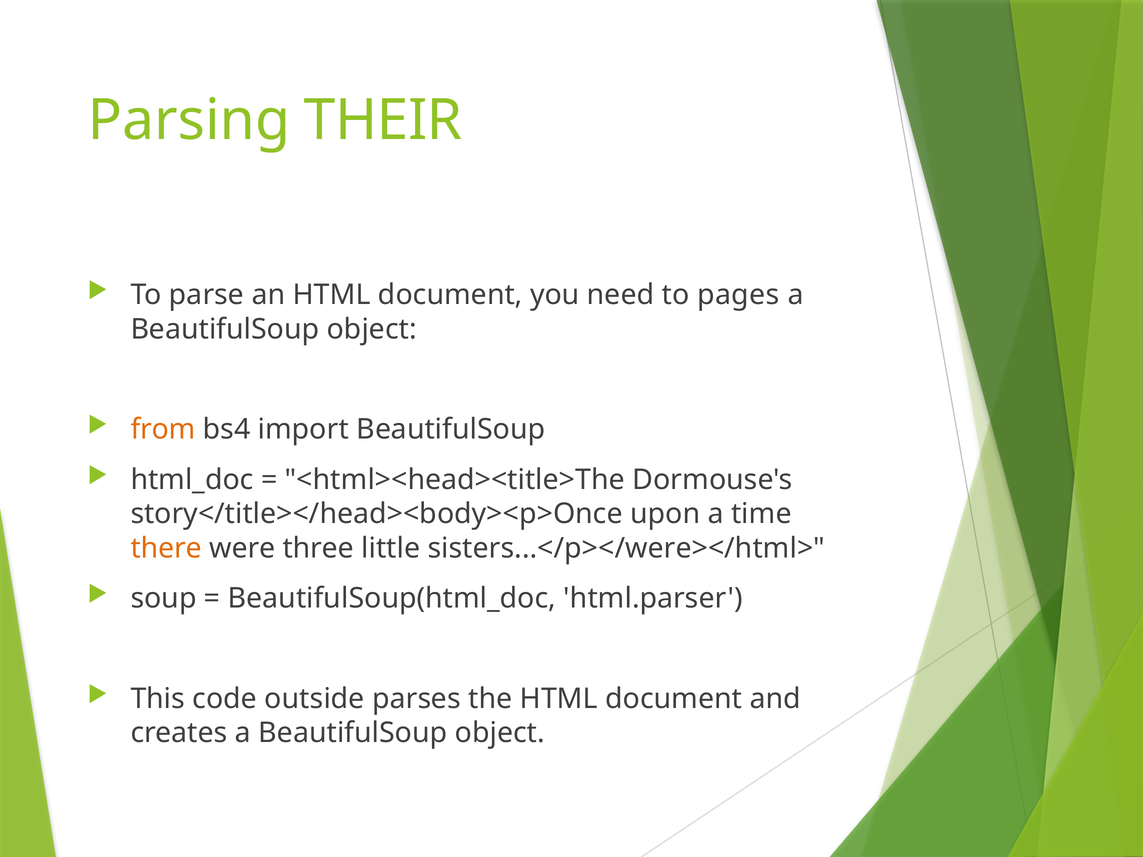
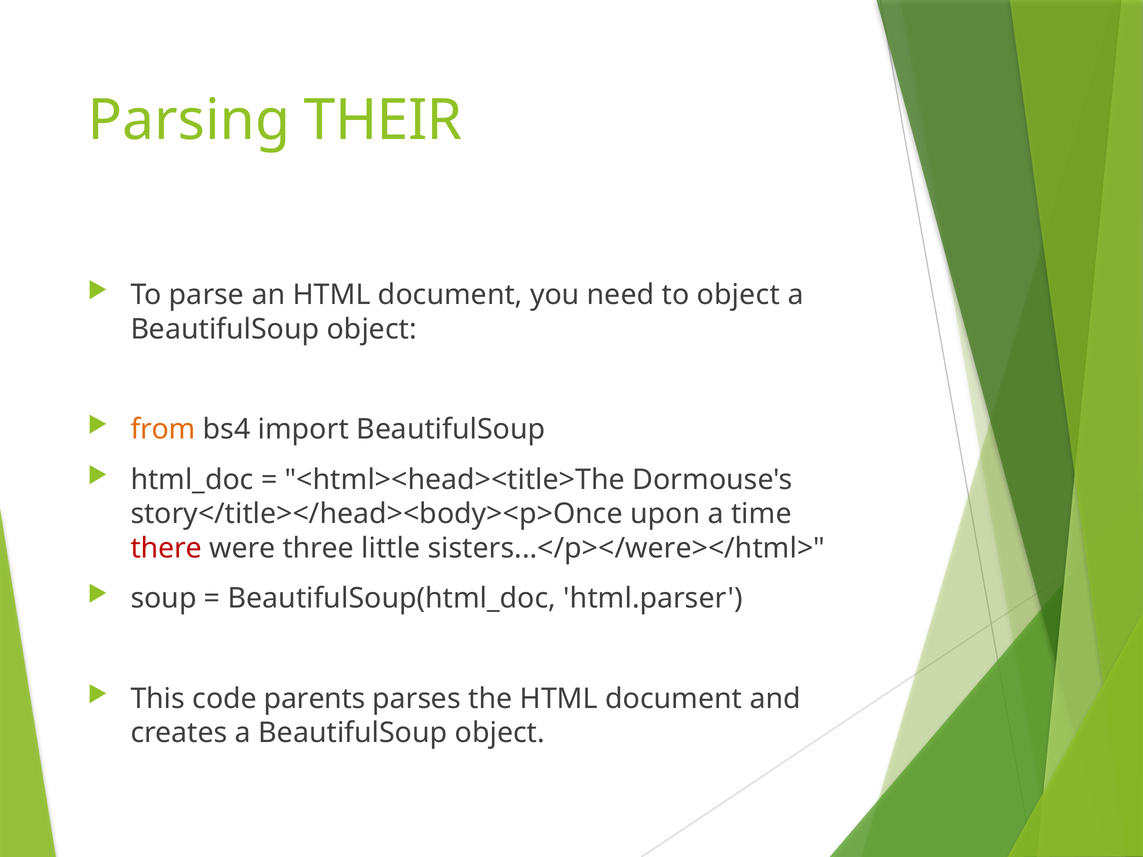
to pages: pages -> object
there colour: orange -> red
outside: outside -> parents
